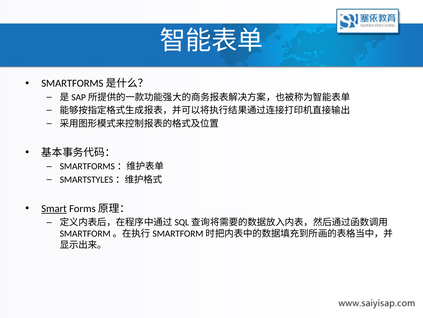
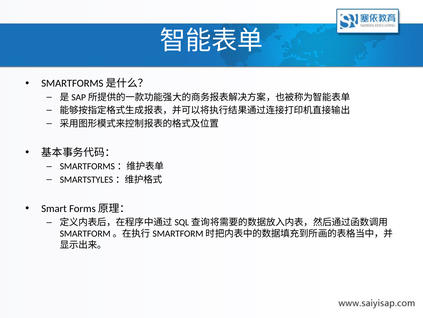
Smart underline: present -> none
